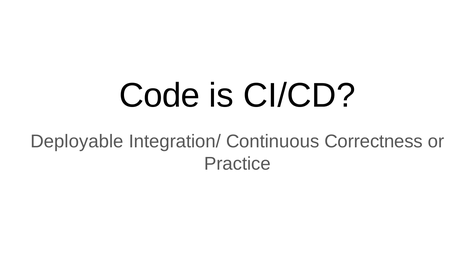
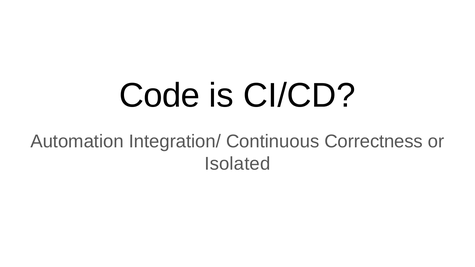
Deployable: Deployable -> Automation
Practice: Practice -> Isolated
